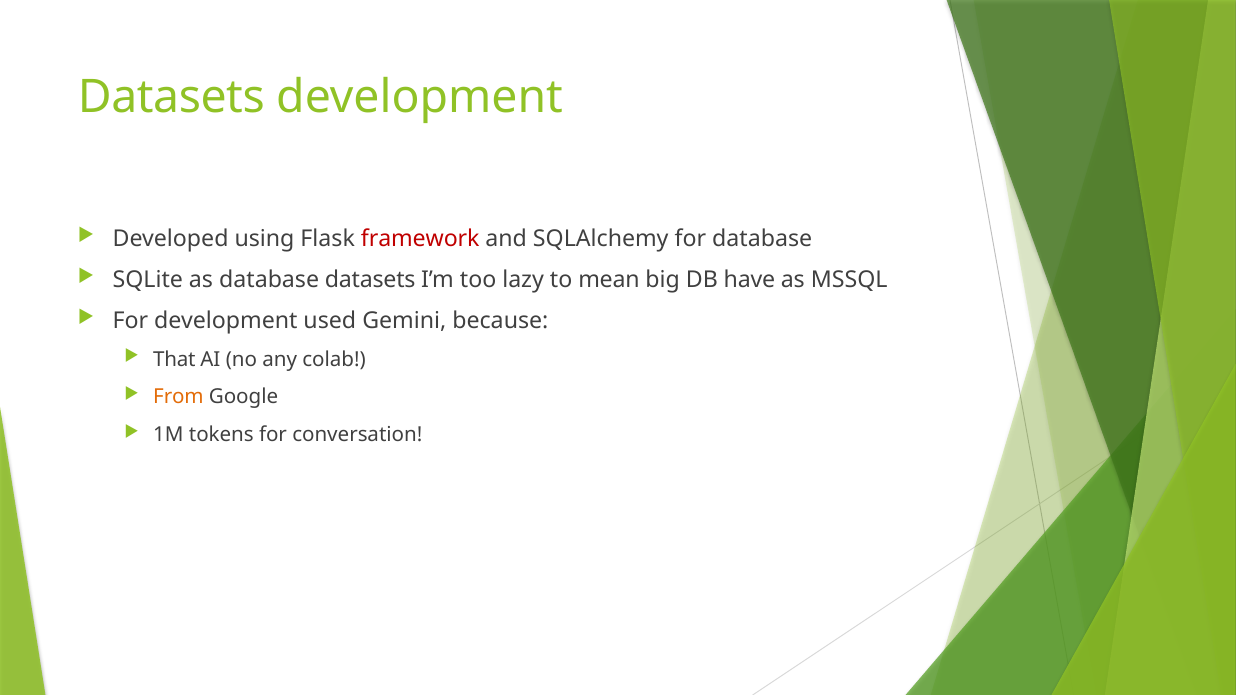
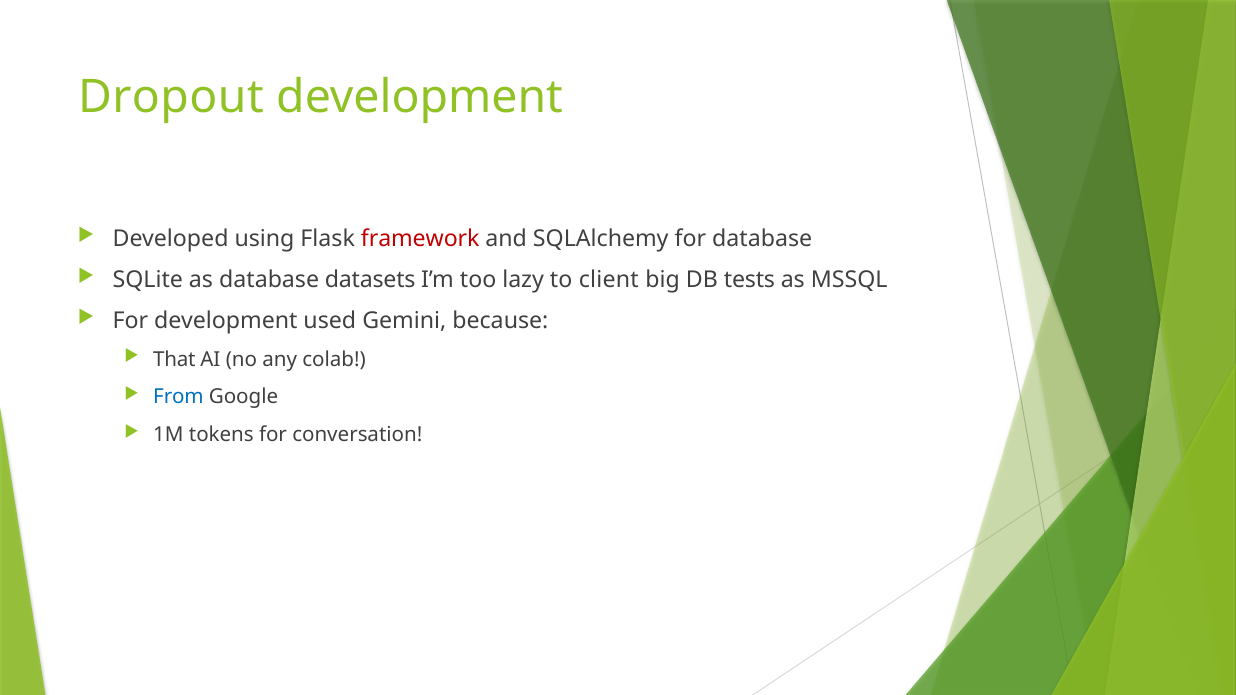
Datasets at (171, 97): Datasets -> Dropout
mean: mean -> client
have: have -> tests
From colour: orange -> blue
